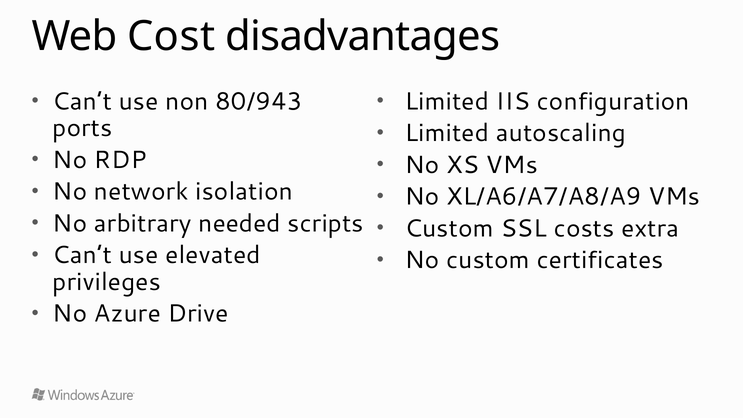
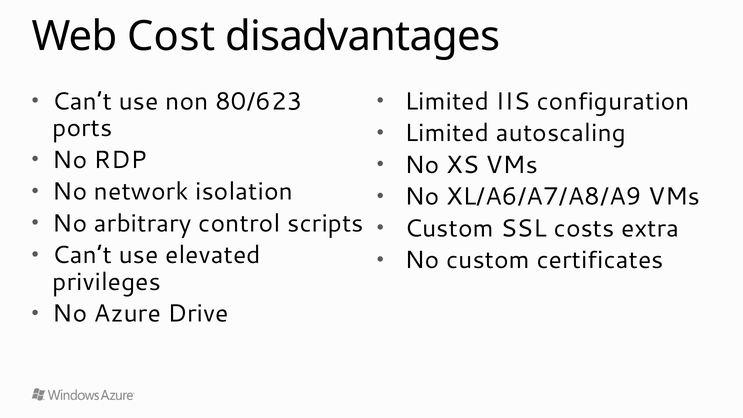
80/943: 80/943 -> 80/623
needed: needed -> control
